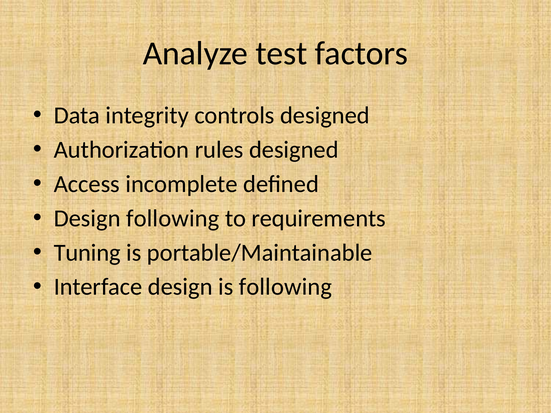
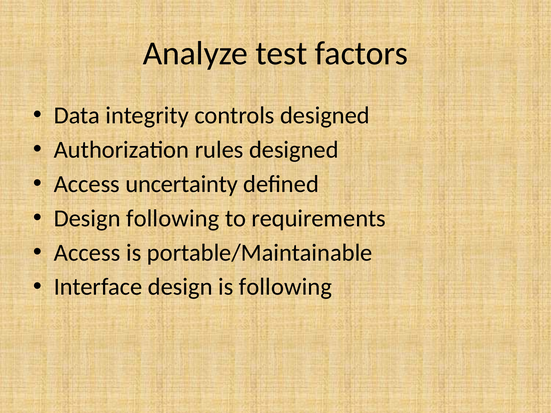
incomplete: incomplete -> uncertainty
Tuning at (87, 253): Tuning -> Access
